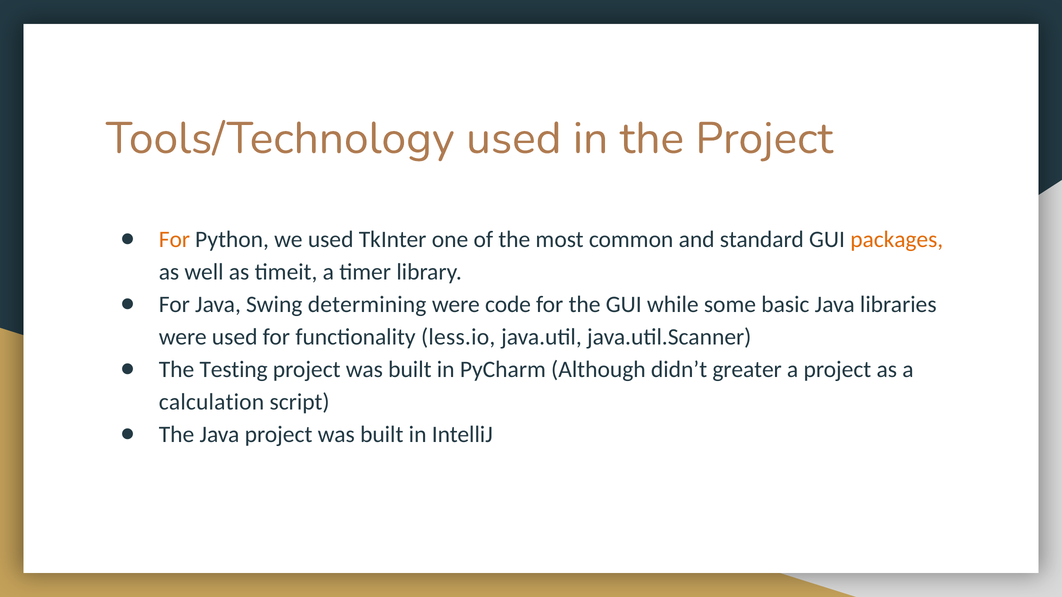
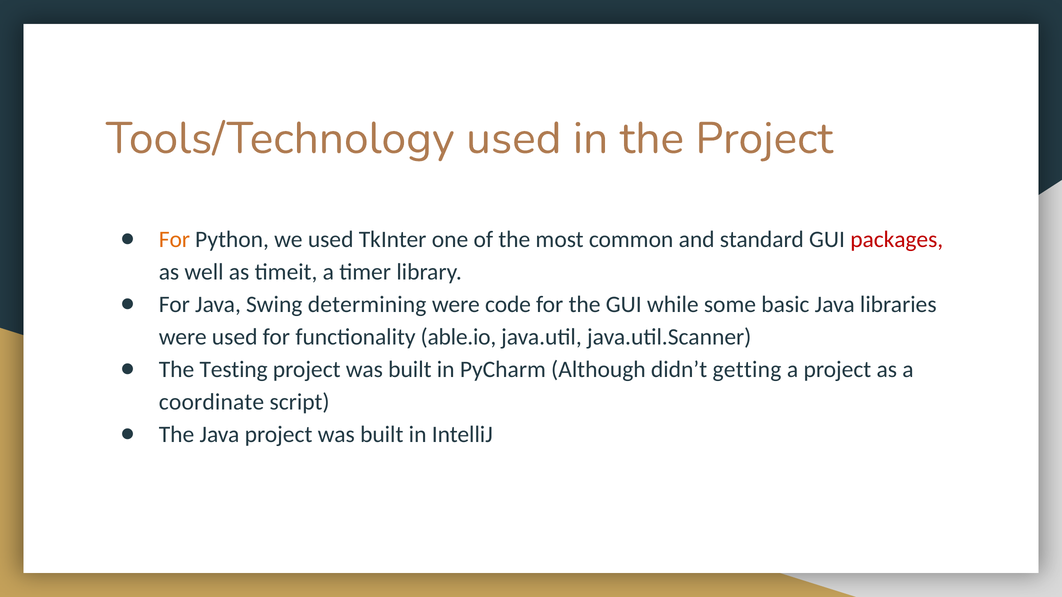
packages colour: orange -> red
less.io: less.io -> able.io
greater: greater -> getting
calculation: calculation -> coordinate
